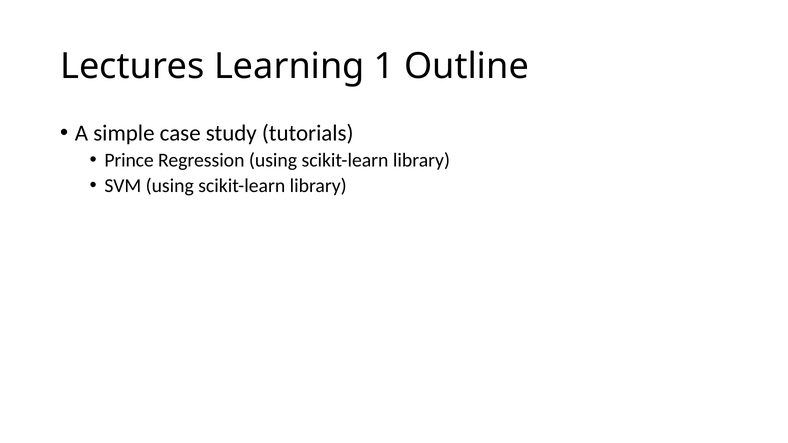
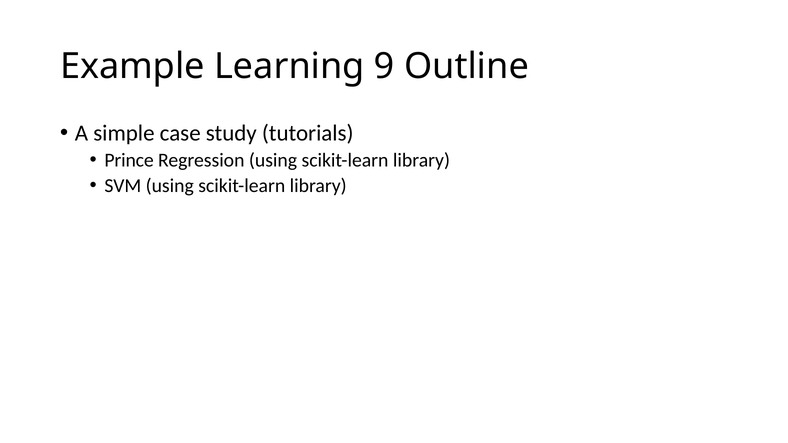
Lectures: Lectures -> Example
1: 1 -> 9
